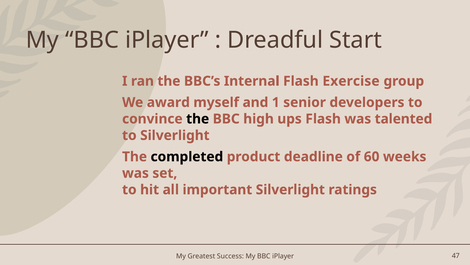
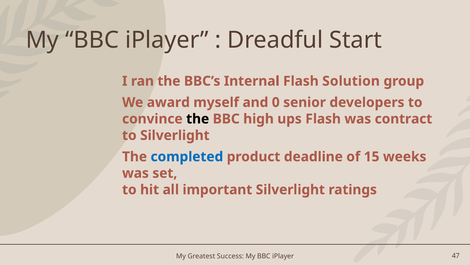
Exercise: Exercise -> Solution
1: 1 -> 0
talented: talented -> contract
completed colour: black -> blue
60: 60 -> 15
